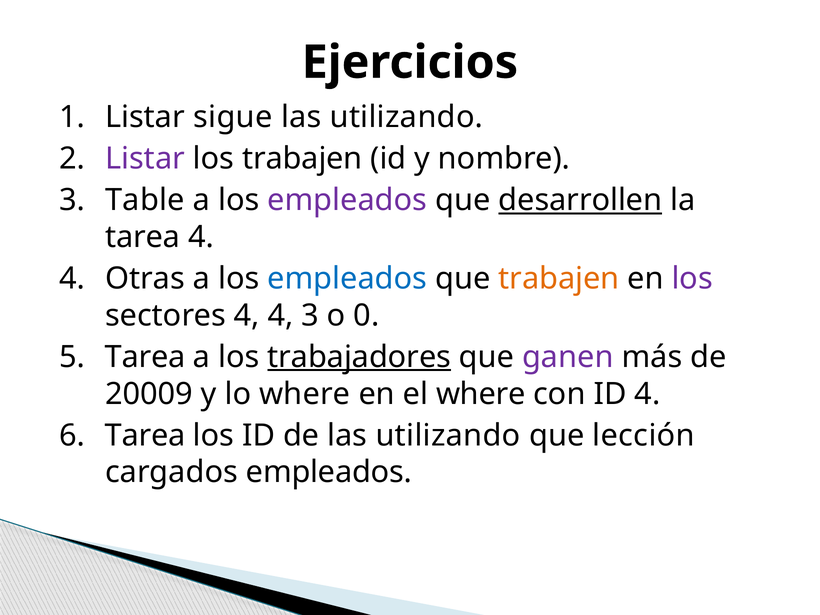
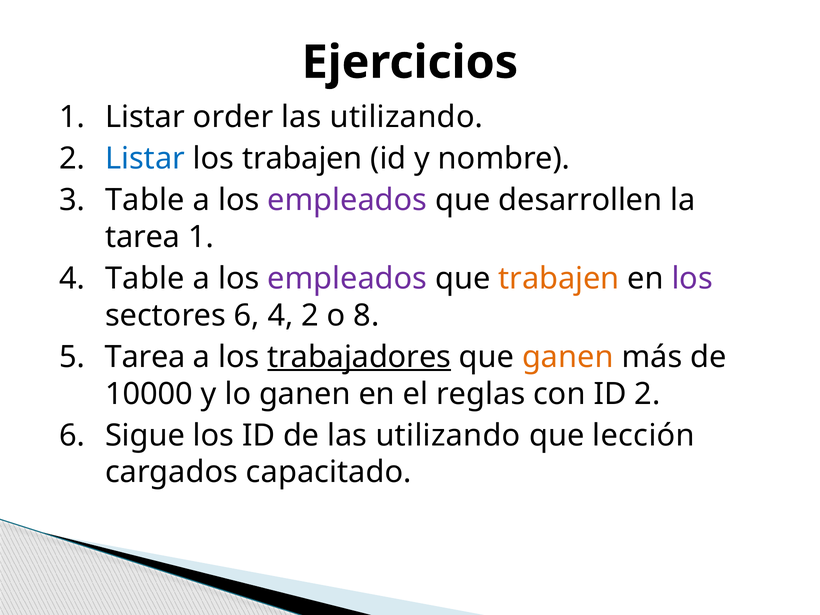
sigue: sigue -> order
Listar at (145, 159) colour: purple -> blue
desarrollen underline: present -> none
tarea 4: 4 -> 1
4 Otras: Otras -> Table
empleados at (347, 279) colour: blue -> purple
sectores 4: 4 -> 6
4 3: 3 -> 2
0: 0 -> 8
ganen at (568, 357) colour: purple -> orange
20009: 20009 -> 10000
lo where: where -> ganen
el where: where -> reglas
ID 4: 4 -> 2
6 Tarea: Tarea -> Sigue
cargados empleados: empleados -> capacitado
